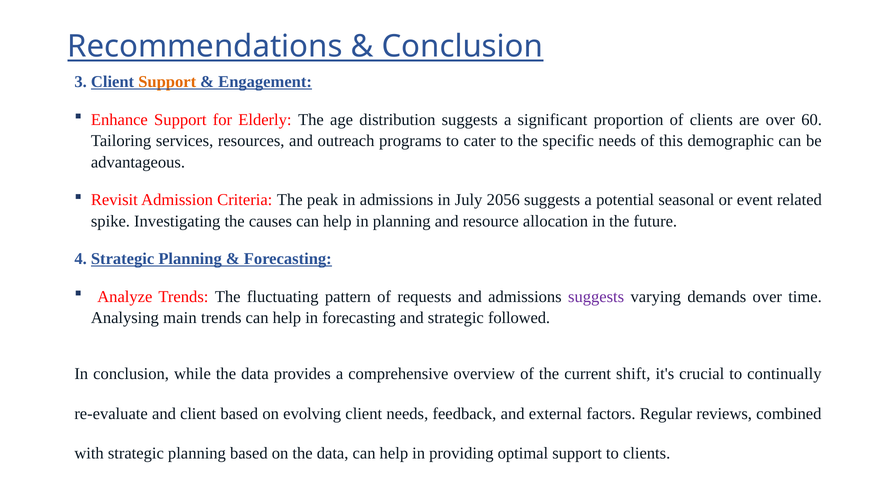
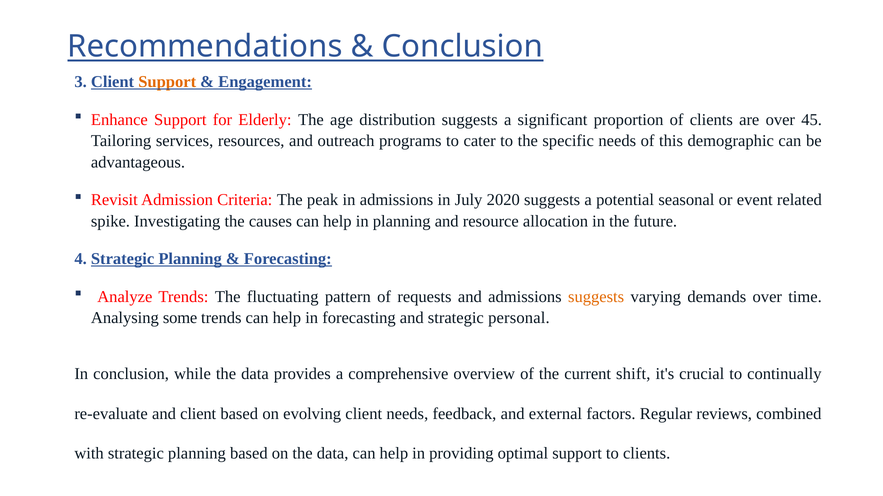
60: 60 -> 45
2056: 2056 -> 2020
suggests at (596, 297) colour: purple -> orange
main: main -> some
followed: followed -> personal
